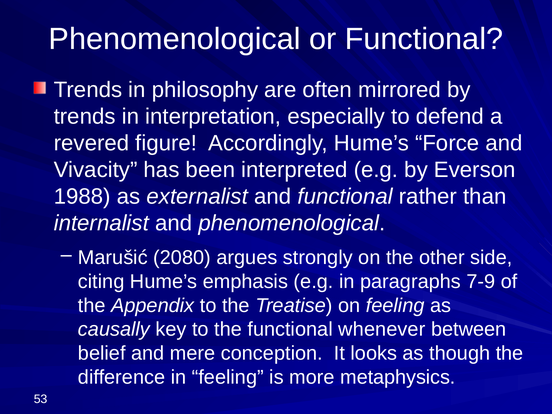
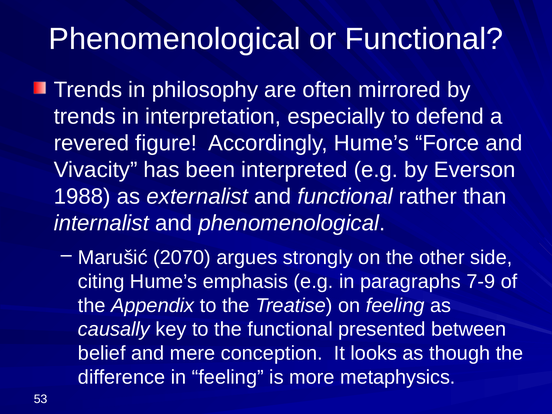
2080: 2080 -> 2070
whenever: whenever -> presented
